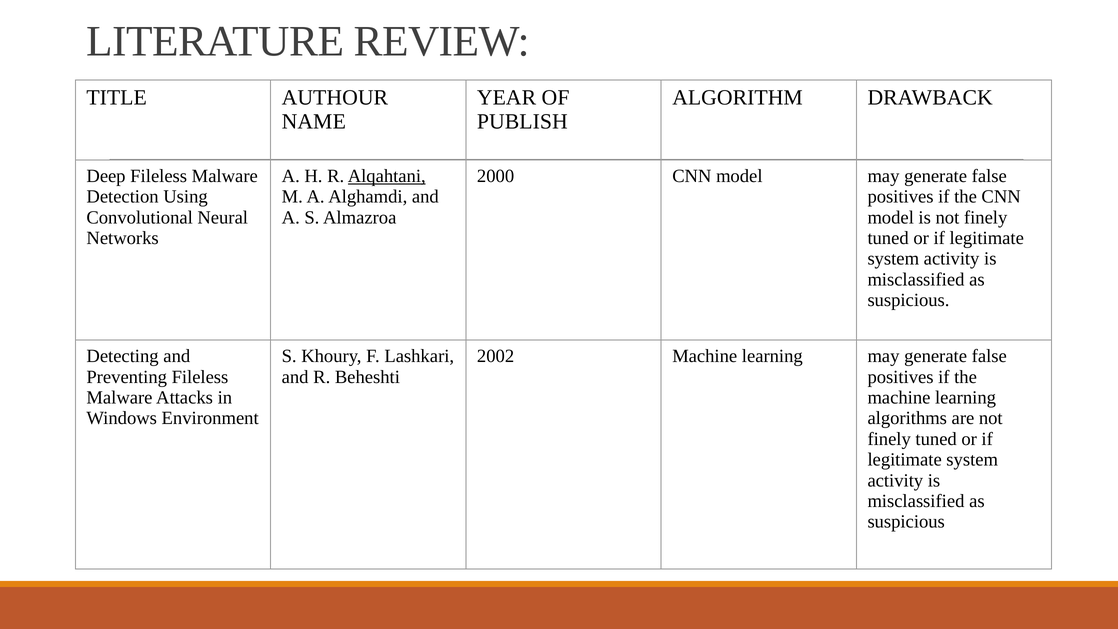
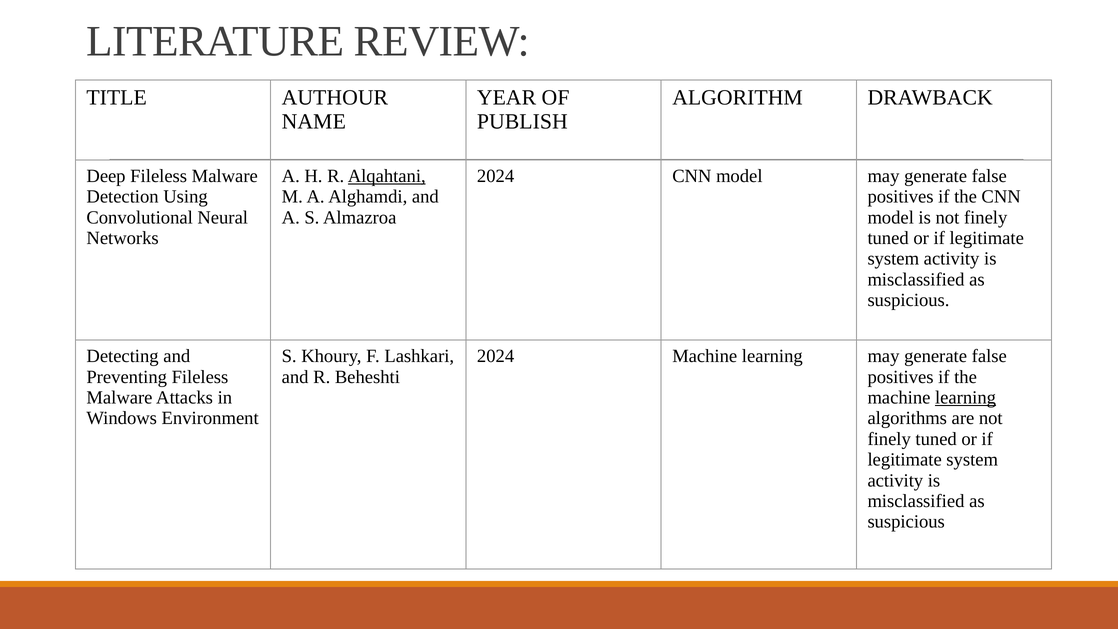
2000 at (496, 176): 2000 -> 2024
2002 at (496, 356): 2002 -> 2024
learning at (966, 398) underline: none -> present
